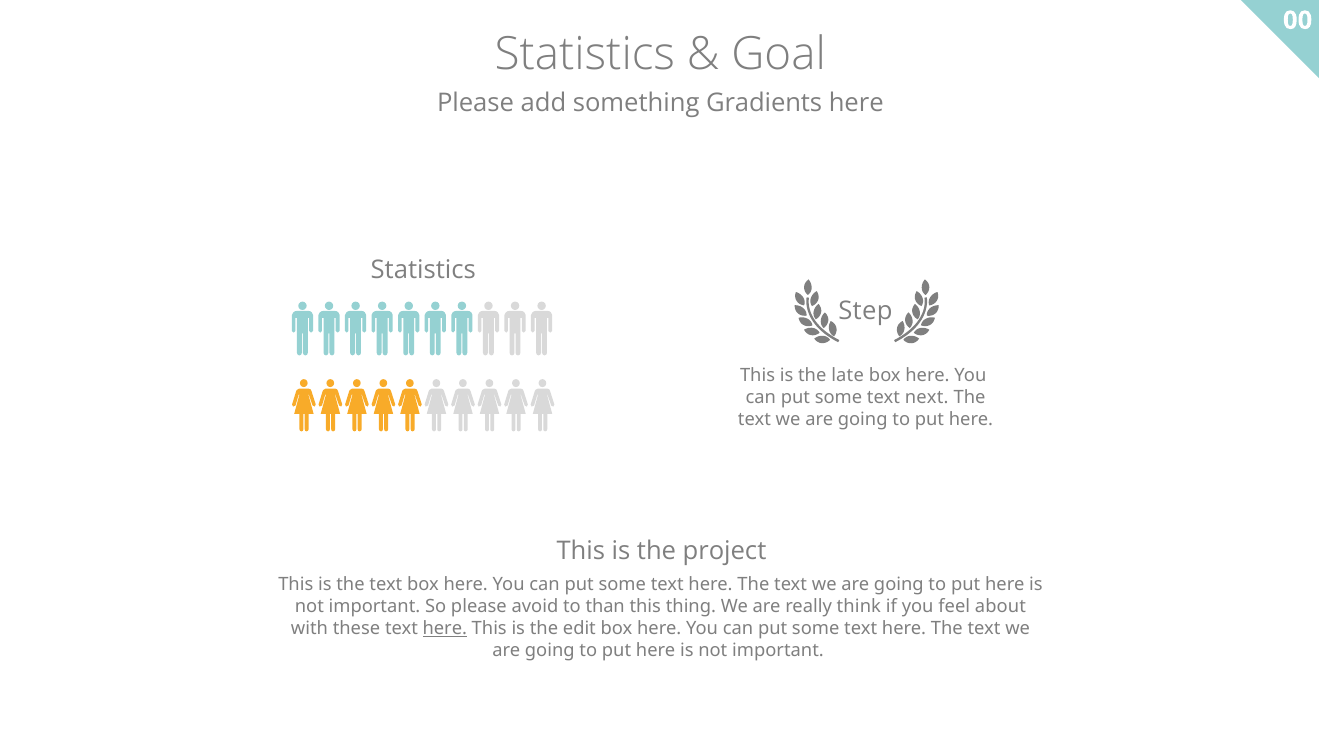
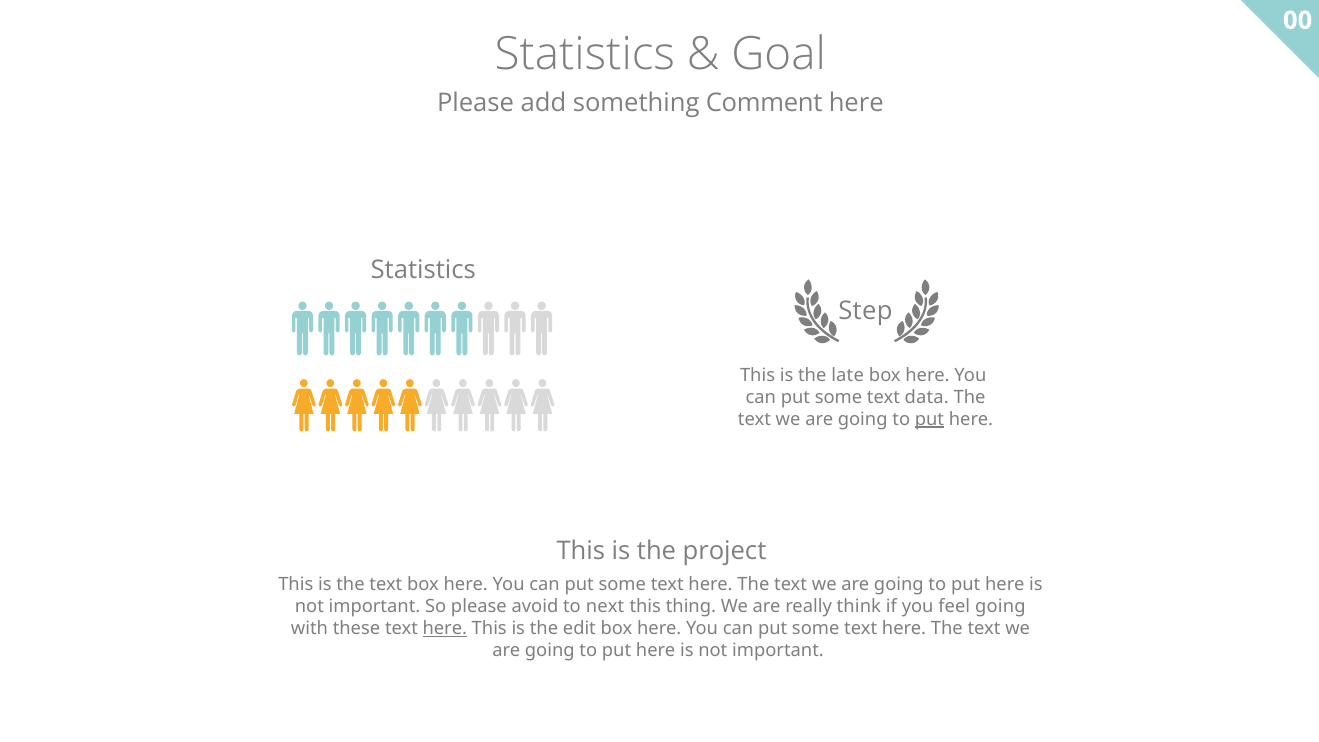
Gradients: Gradients -> Comment
next: next -> data
put at (929, 419) underline: none -> present
than: than -> next
feel about: about -> going
